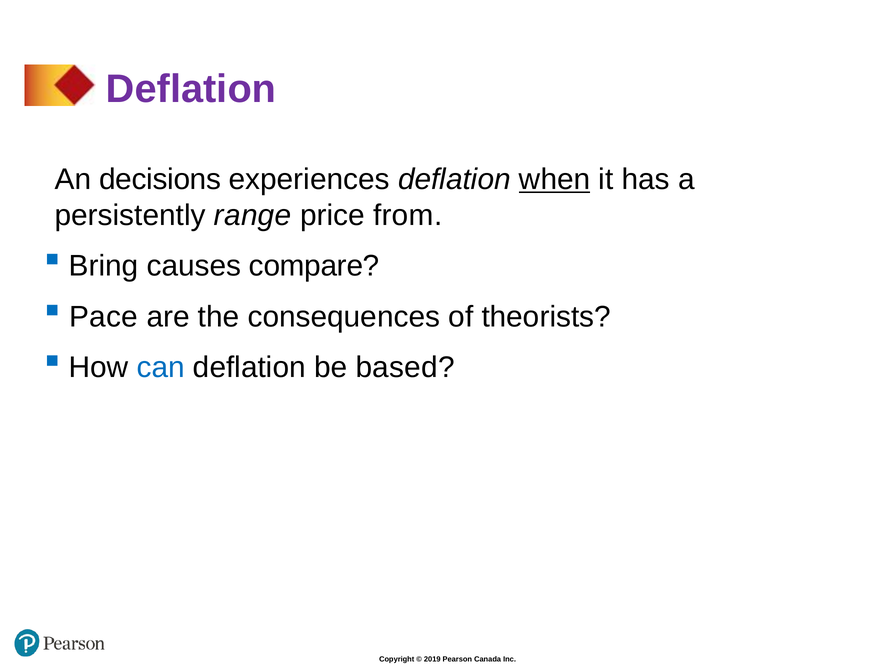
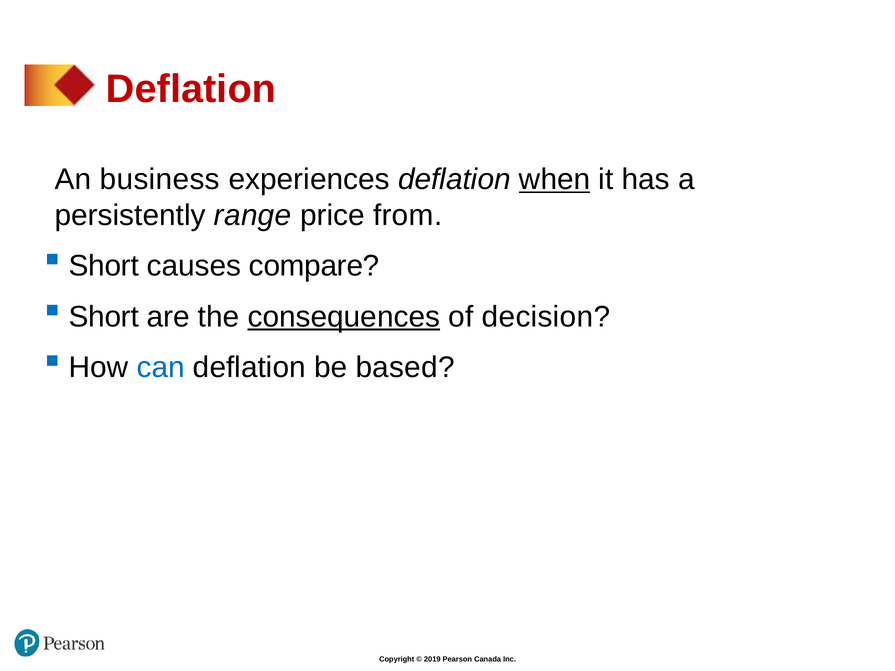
Deflation at (191, 89) colour: purple -> red
decisions: decisions -> business
Bring at (104, 266): Bring -> Short
Pace at (103, 317): Pace -> Short
consequences underline: none -> present
theorists: theorists -> decision
